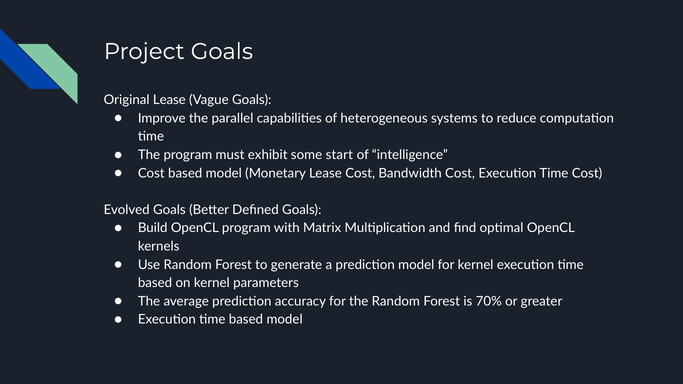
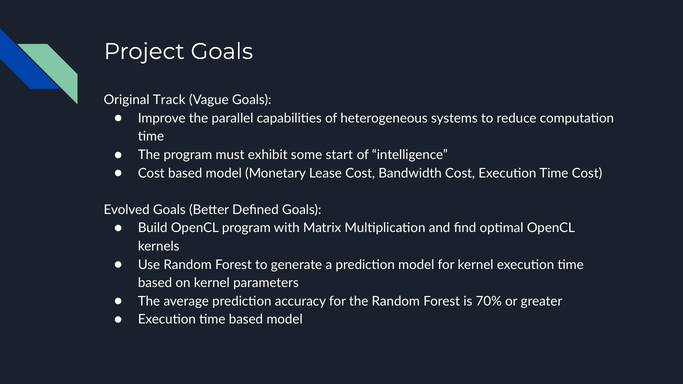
Original Lease: Lease -> Track
